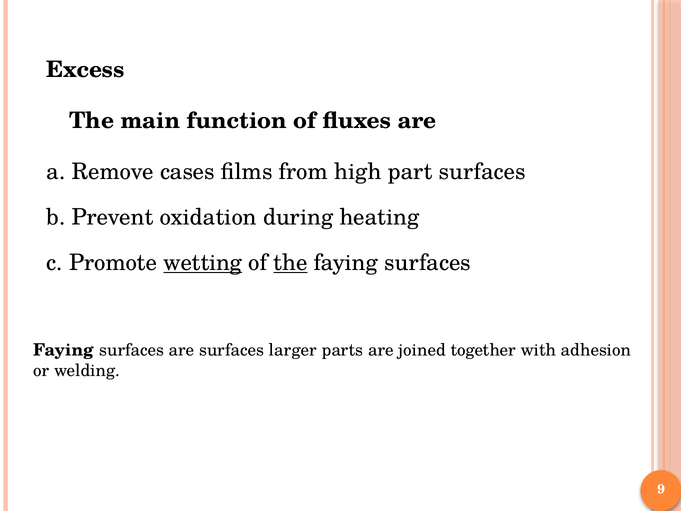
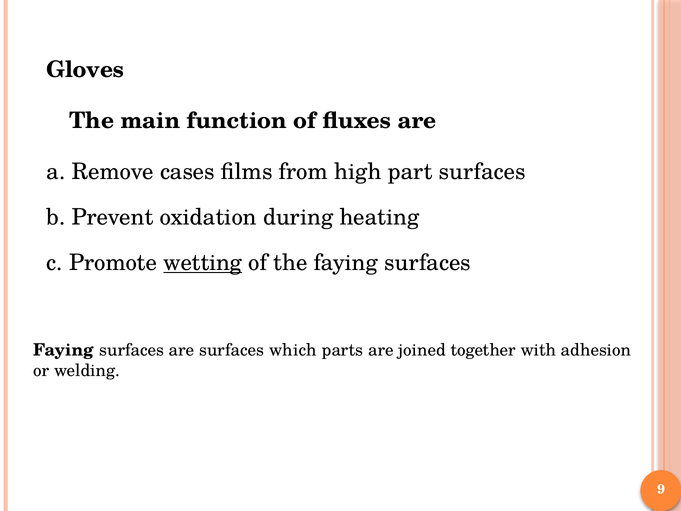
Excess: Excess -> Gloves
the at (290, 263) underline: present -> none
larger: larger -> which
